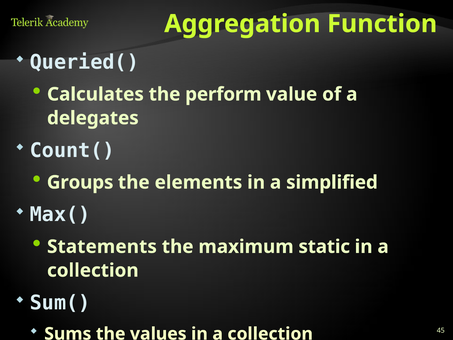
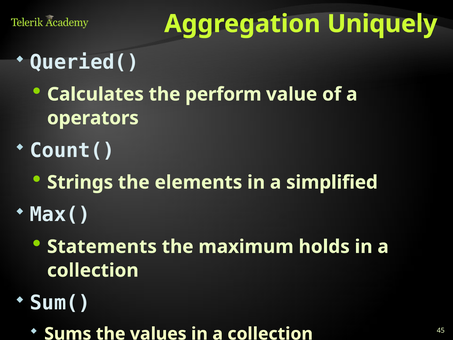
Function: Function -> Uniquely
delegates: delegates -> operators
Groups: Groups -> Strings
static: static -> holds
